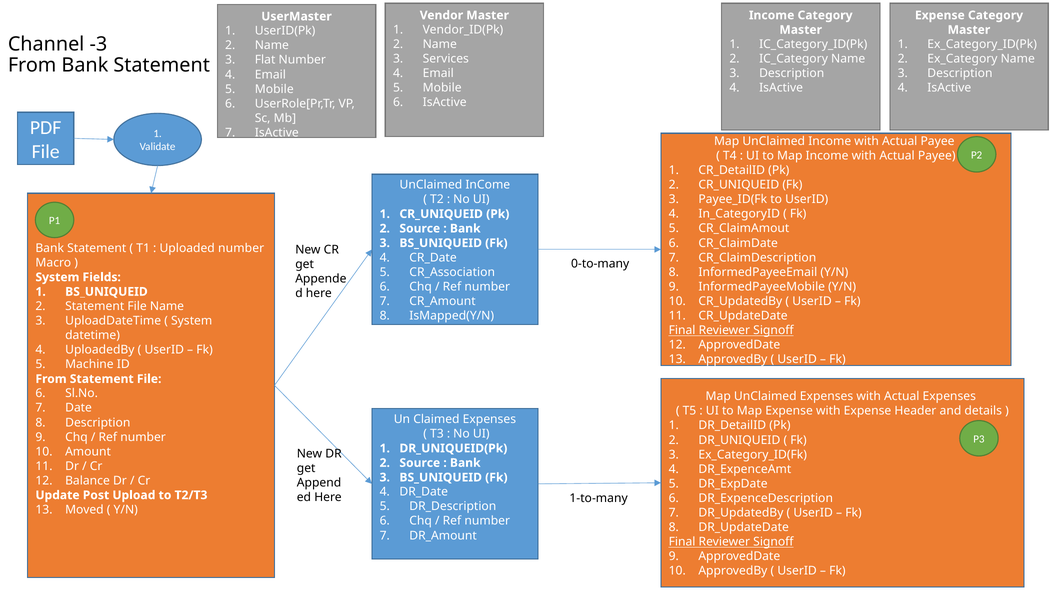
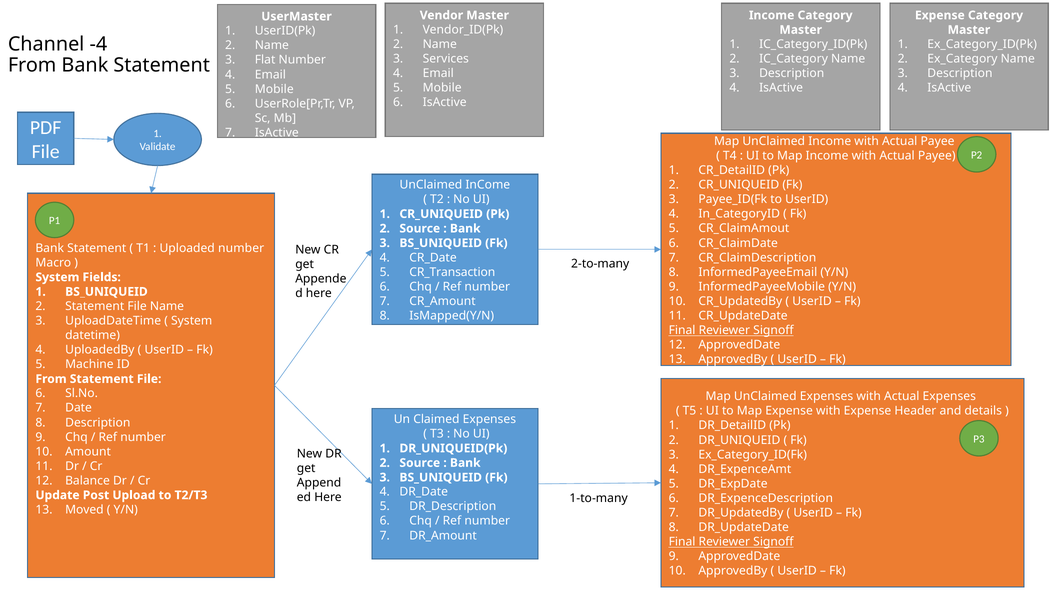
-3: -3 -> -4
0-to-many: 0-to-many -> 2-to-many
CR_Association: CR_Association -> CR_Transaction
